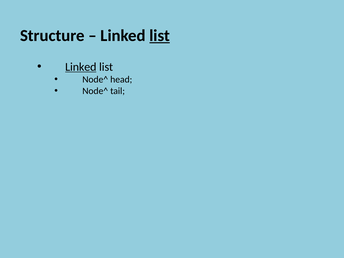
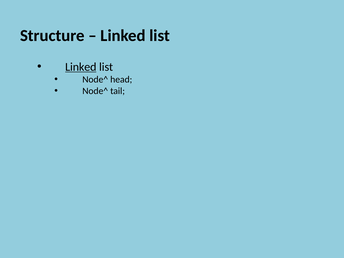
list at (160, 36) underline: present -> none
